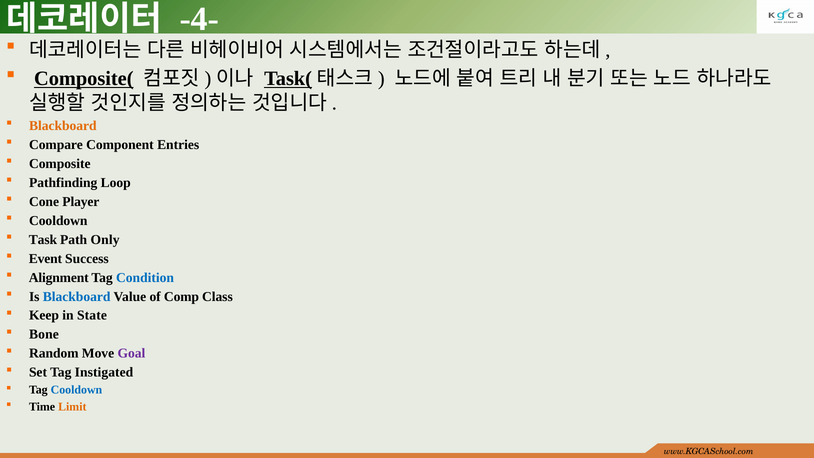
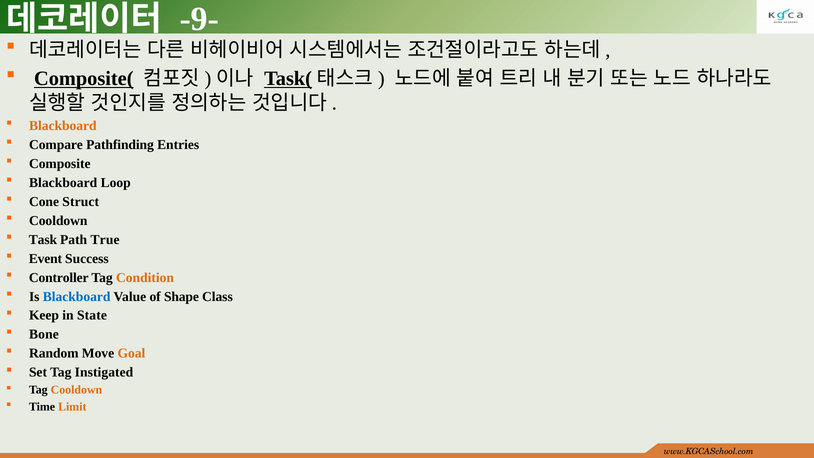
-4-: -4- -> -9-
Component: Component -> Pathfinding
Pathfinding at (63, 183): Pathfinding -> Blackboard
Player: Player -> Struct
Only: Only -> True
Alignment: Alignment -> Controller
Condition colour: blue -> orange
Comp: Comp -> Shape
Goal colour: purple -> orange
Cooldown at (76, 390) colour: blue -> orange
